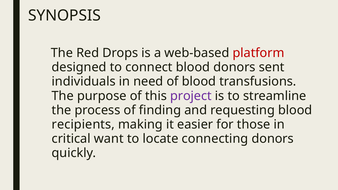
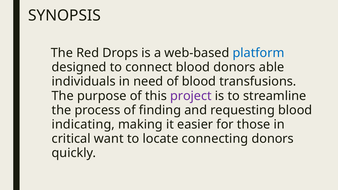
platform colour: red -> blue
sent: sent -> able
recipients: recipients -> indicating
